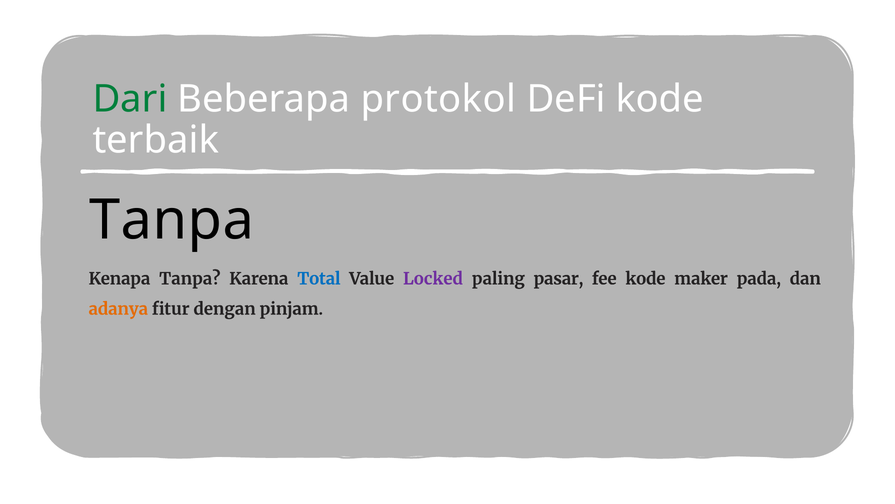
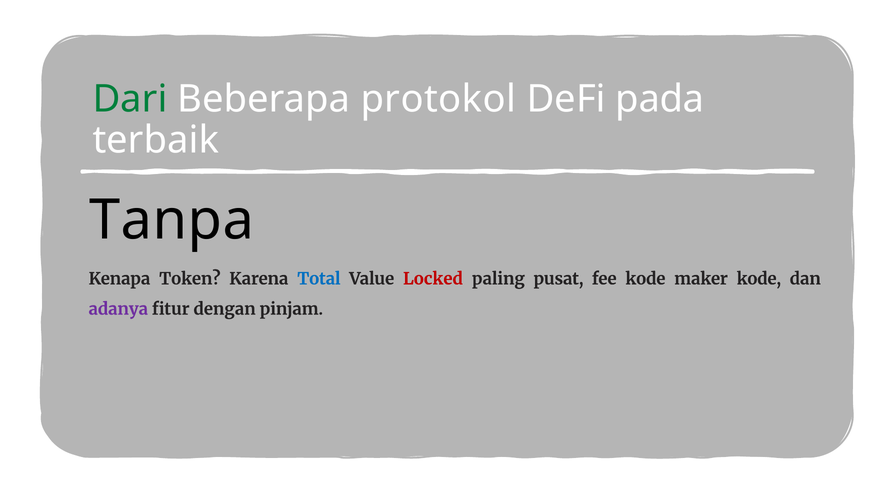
DeFi kode: kode -> pada
Kenapa Tanpa: Tanpa -> Token
Locked colour: purple -> red
pasar: pasar -> pusat
maker pada: pada -> kode
adanya colour: orange -> purple
